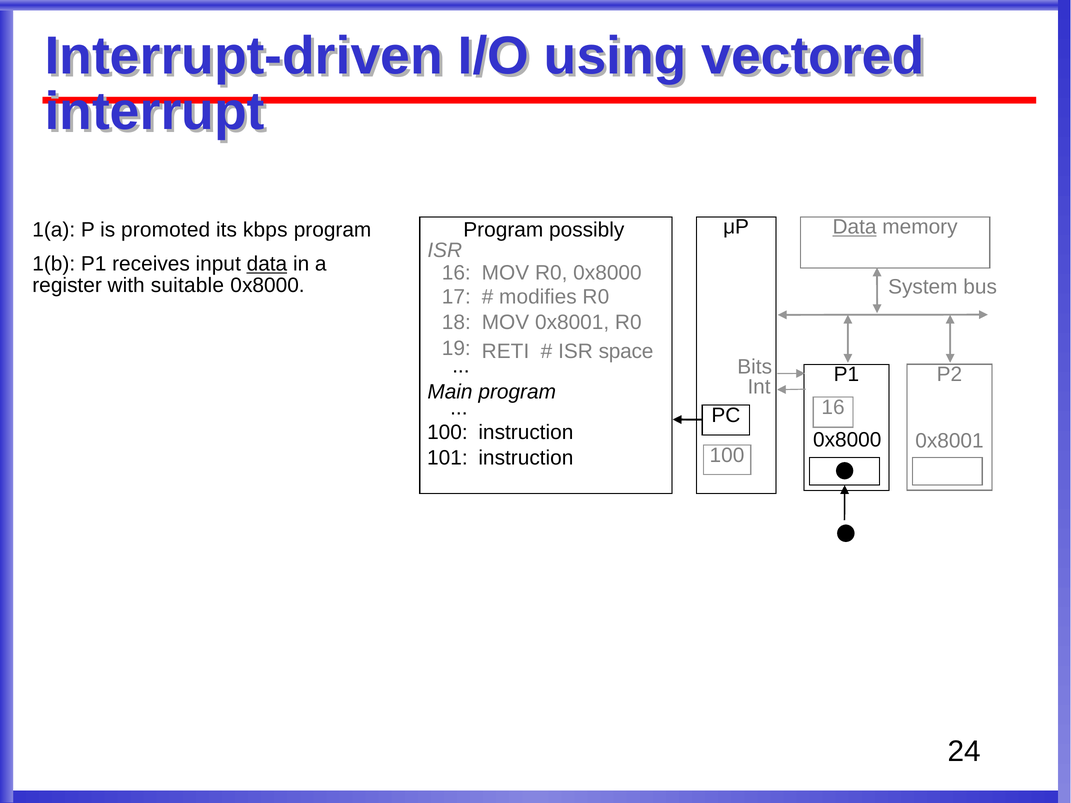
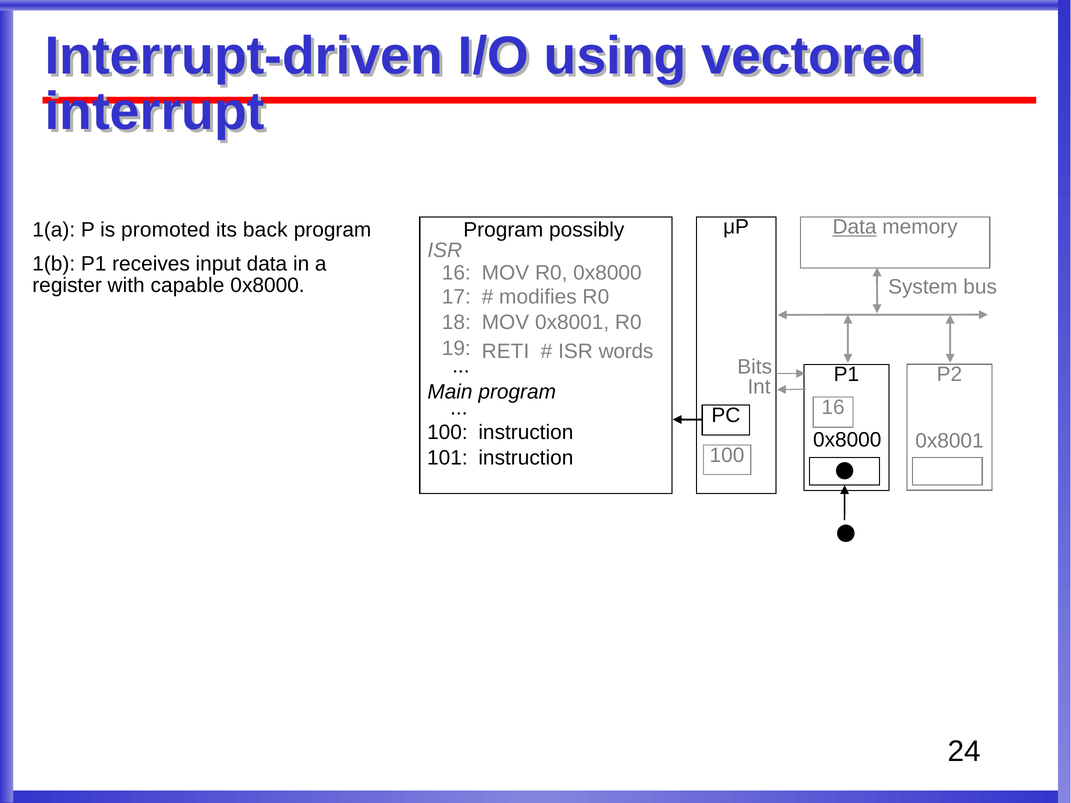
kbps: kbps -> back
data at (267, 264) underline: present -> none
suitable: suitable -> capable
space: space -> words
